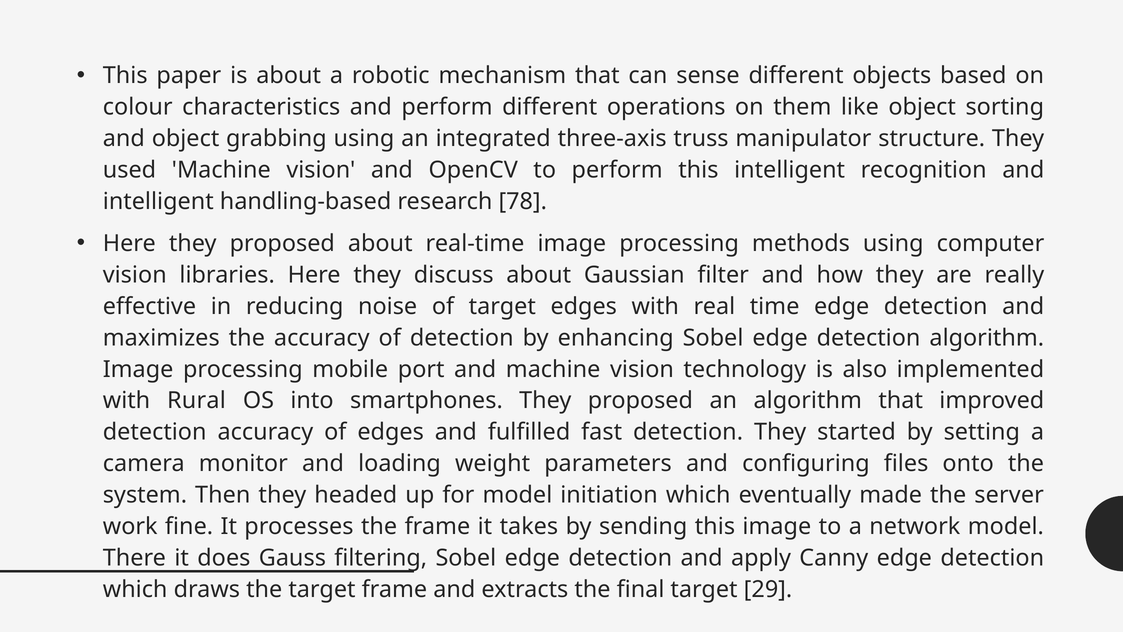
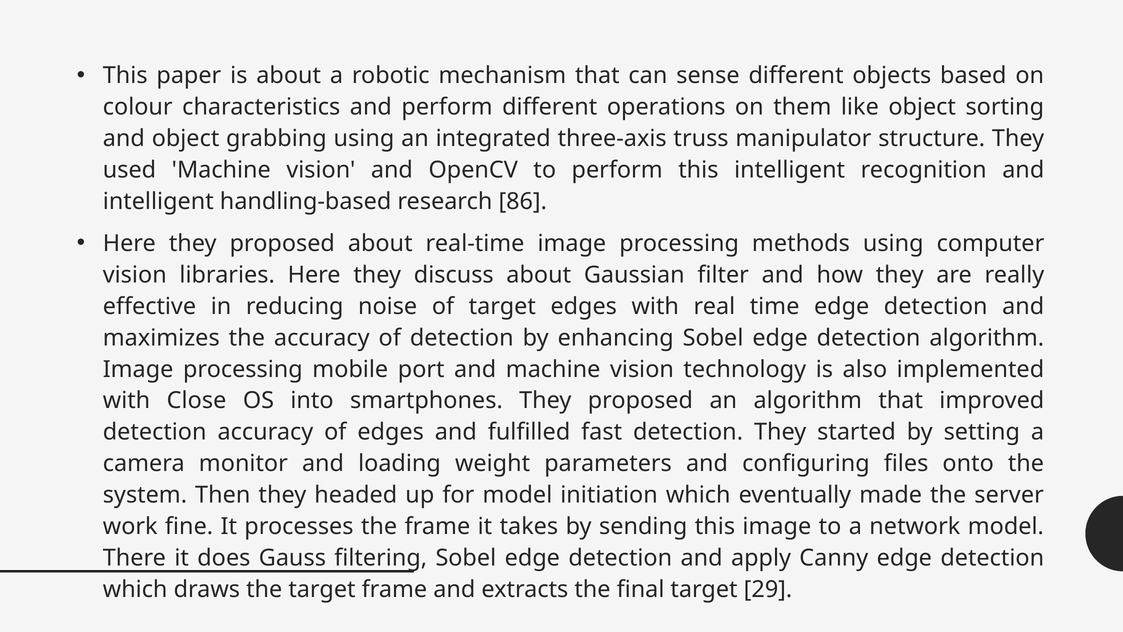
78: 78 -> 86
Rural: Rural -> Close
